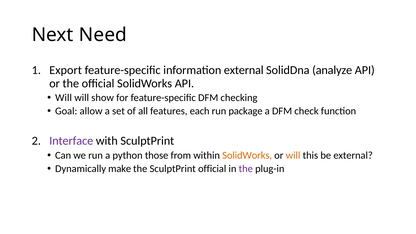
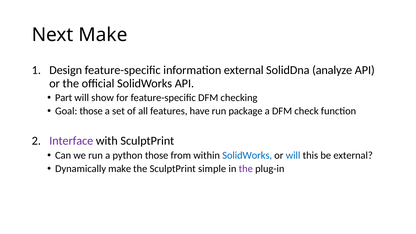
Next Need: Need -> Make
Export: Export -> Design
Will at (64, 98): Will -> Part
Goal allow: allow -> those
each: each -> have
SolidWorks at (247, 155) colour: orange -> blue
will at (293, 155) colour: orange -> blue
SculptPrint official: official -> simple
